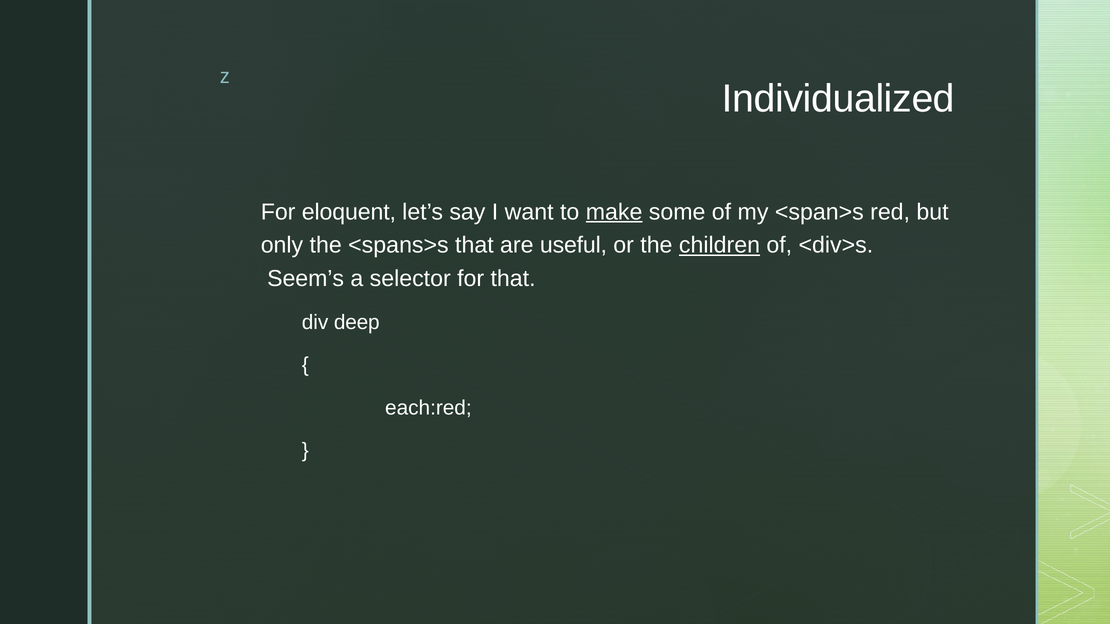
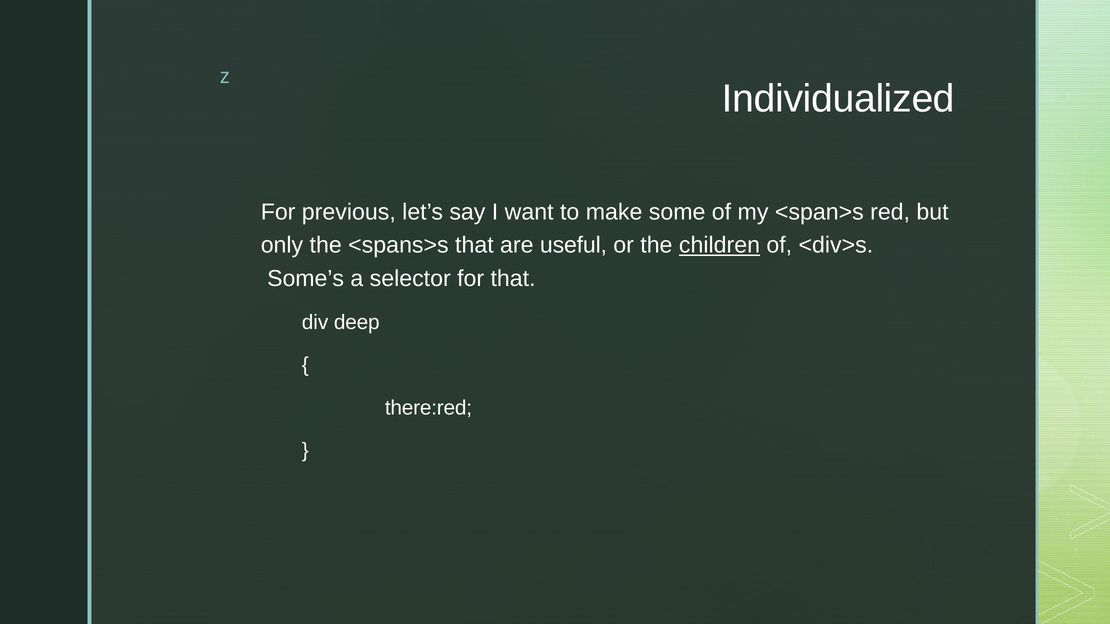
eloquent: eloquent -> previous
make underline: present -> none
Seem’s: Seem’s -> Some’s
each:red: each:red -> there:red
